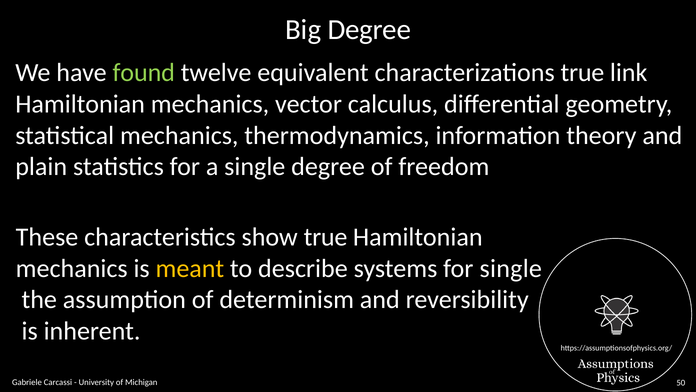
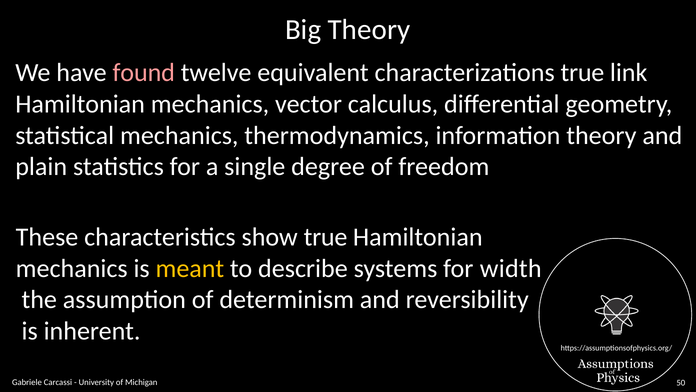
Big Degree: Degree -> Theory
found colour: light green -> pink
for single: single -> width
